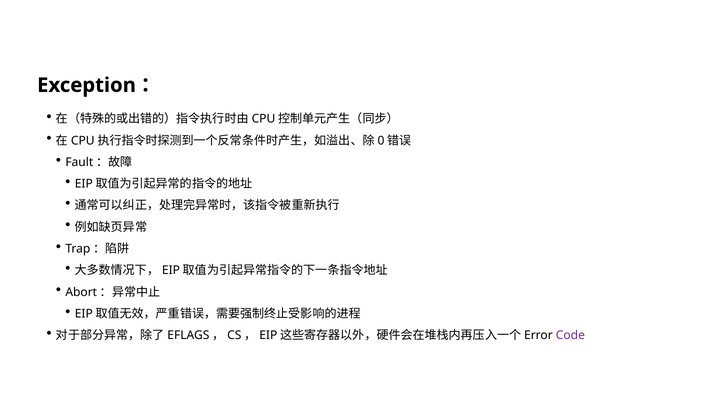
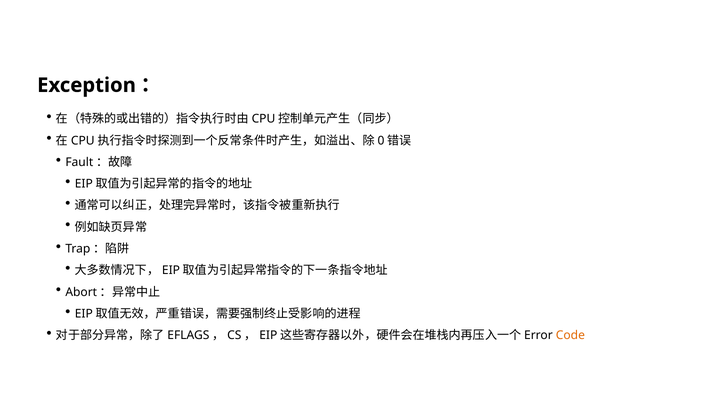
Code colour: purple -> orange
